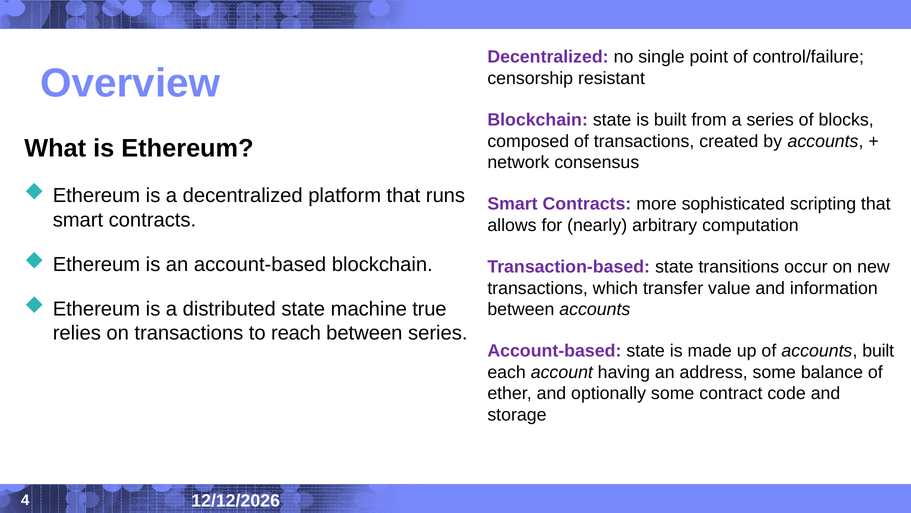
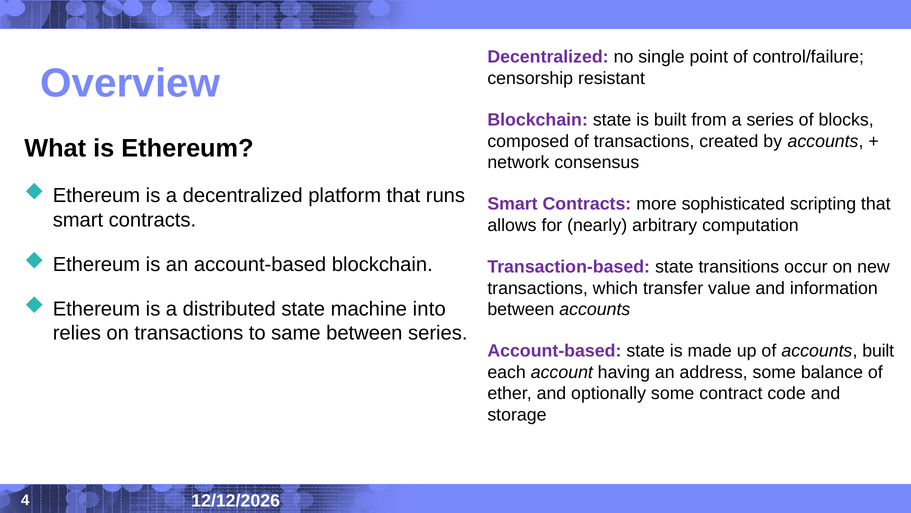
true: true -> into
reach: reach -> same
